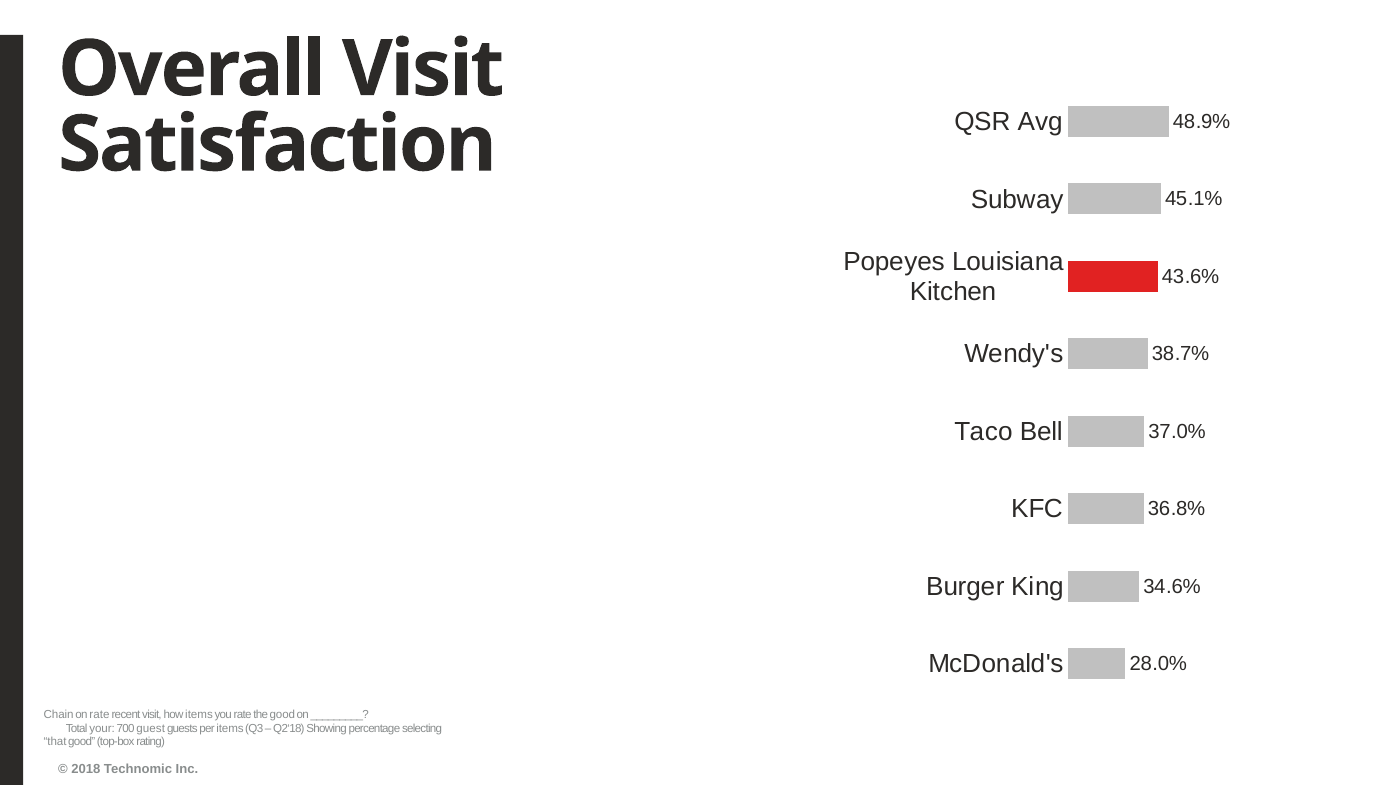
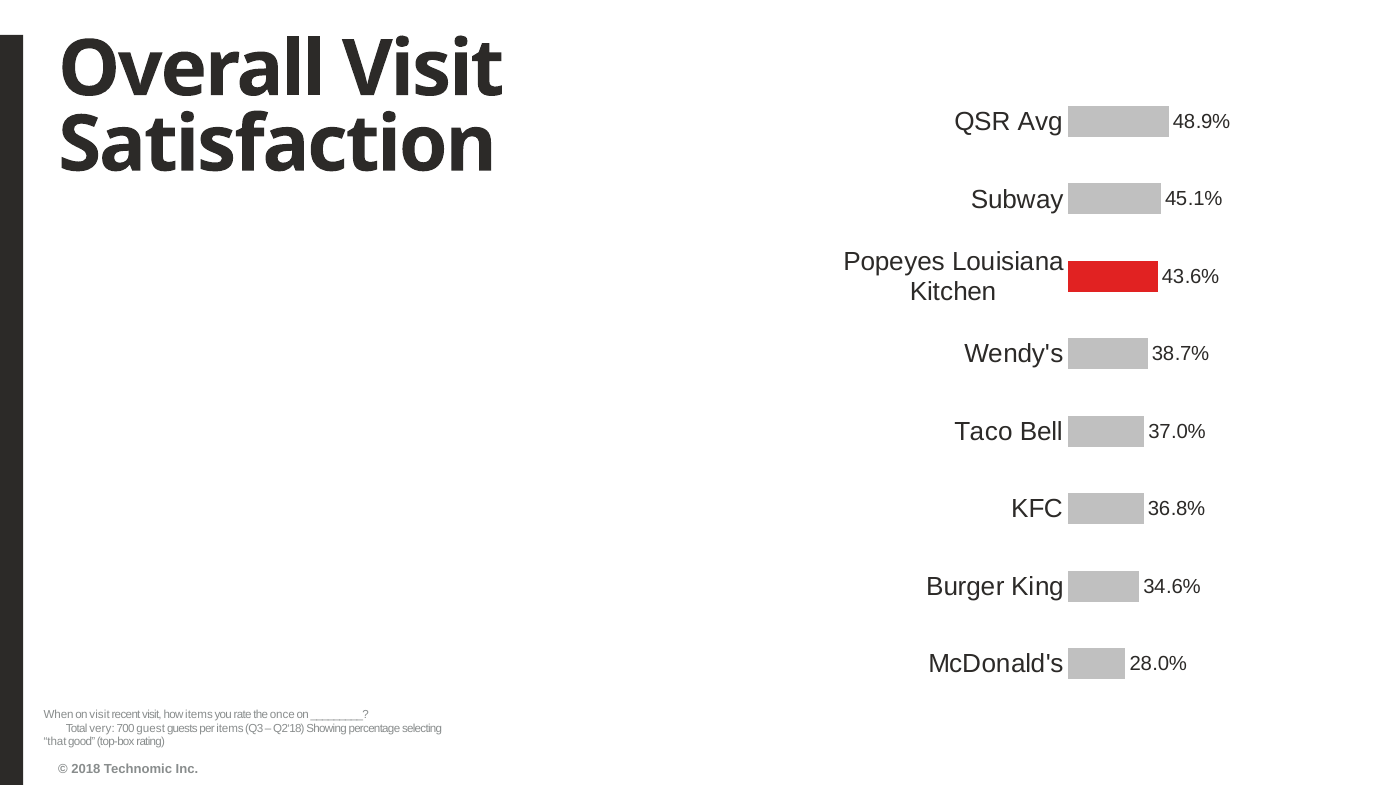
Chain: Chain -> When
on rate: rate -> visit
the good: good -> once
your: your -> very
